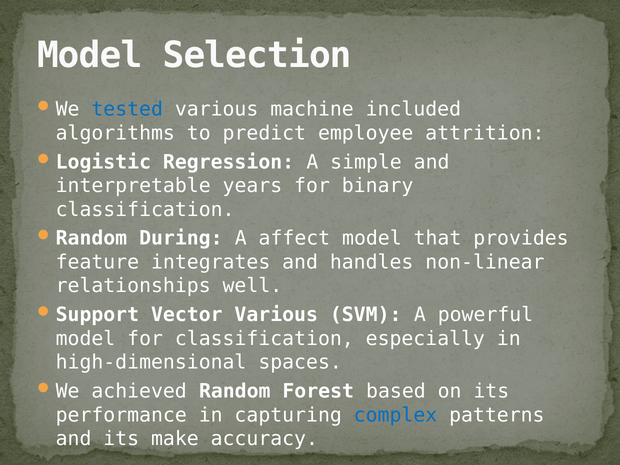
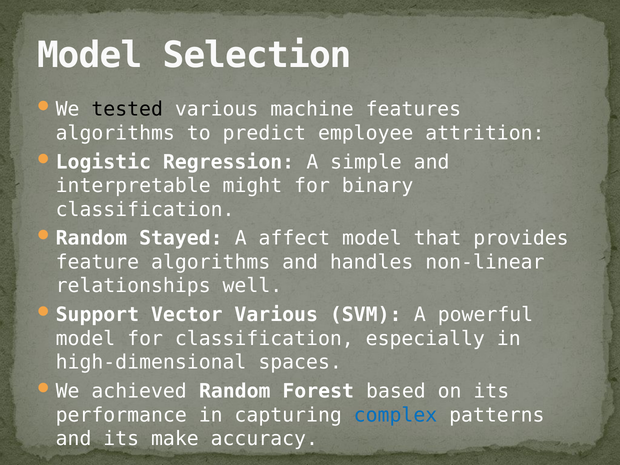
tested colour: blue -> black
included: included -> features
years: years -> might
During: During -> Stayed
feature integrates: integrates -> algorithms
